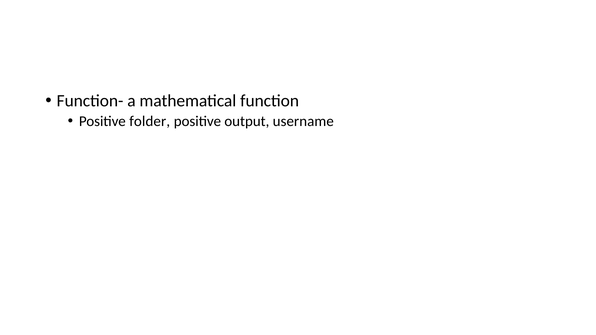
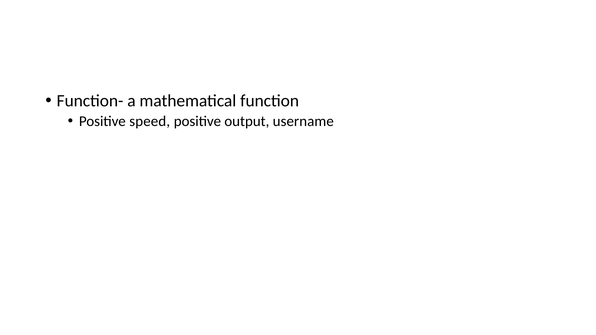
folder: folder -> speed
